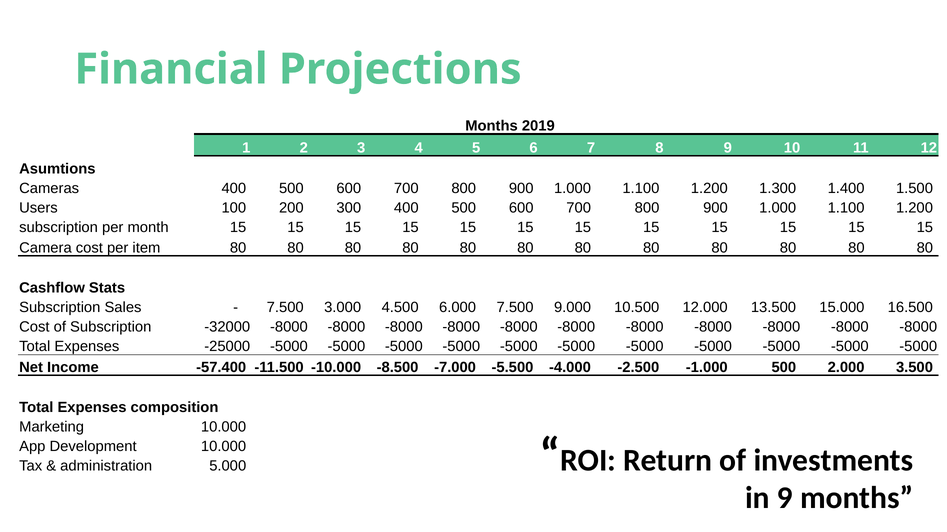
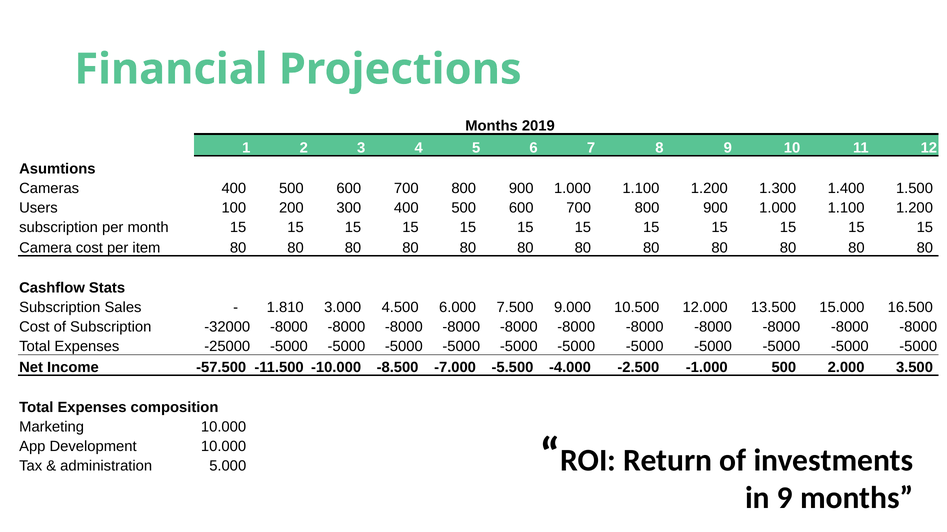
7.500 at (285, 308): 7.500 -> 1.810
-57.400: -57.400 -> -57.500
